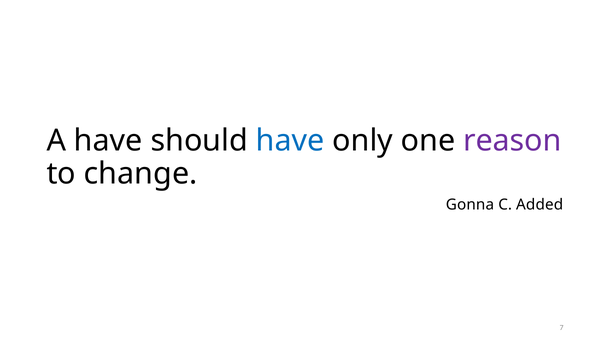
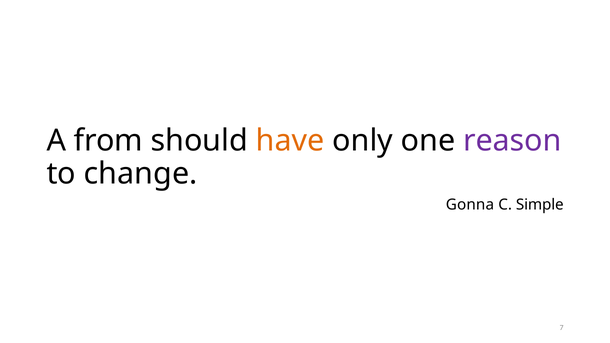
A have: have -> from
have at (290, 141) colour: blue -> orange
Added: Added -> Simple
